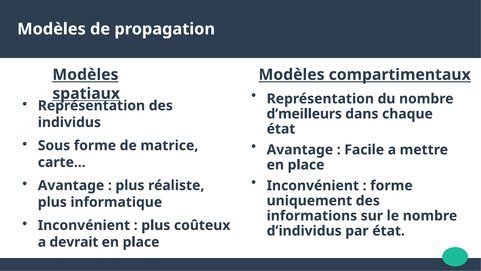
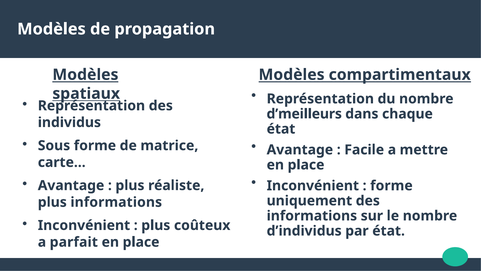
plus informatique: informatique -> informations
devrait: devrait -> parfait
